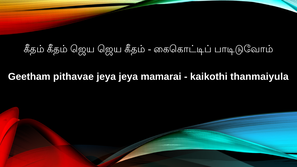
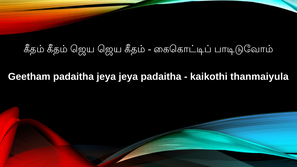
Geetham pithavae: pithavae -> padaitha
jeya mamarai: mamarai -> padaitha
